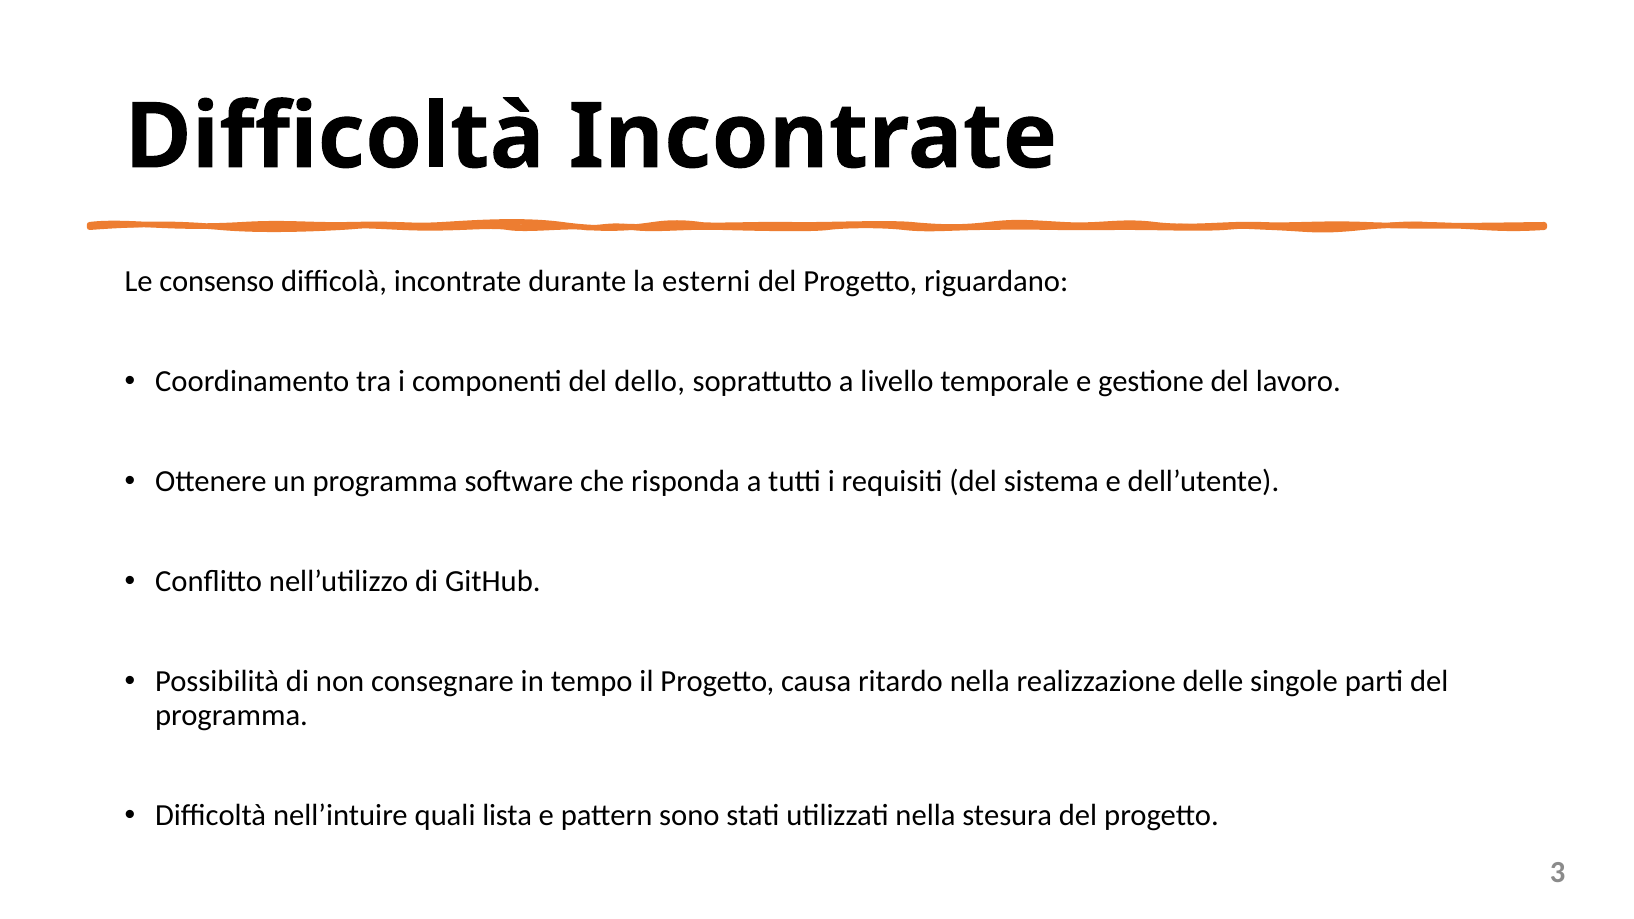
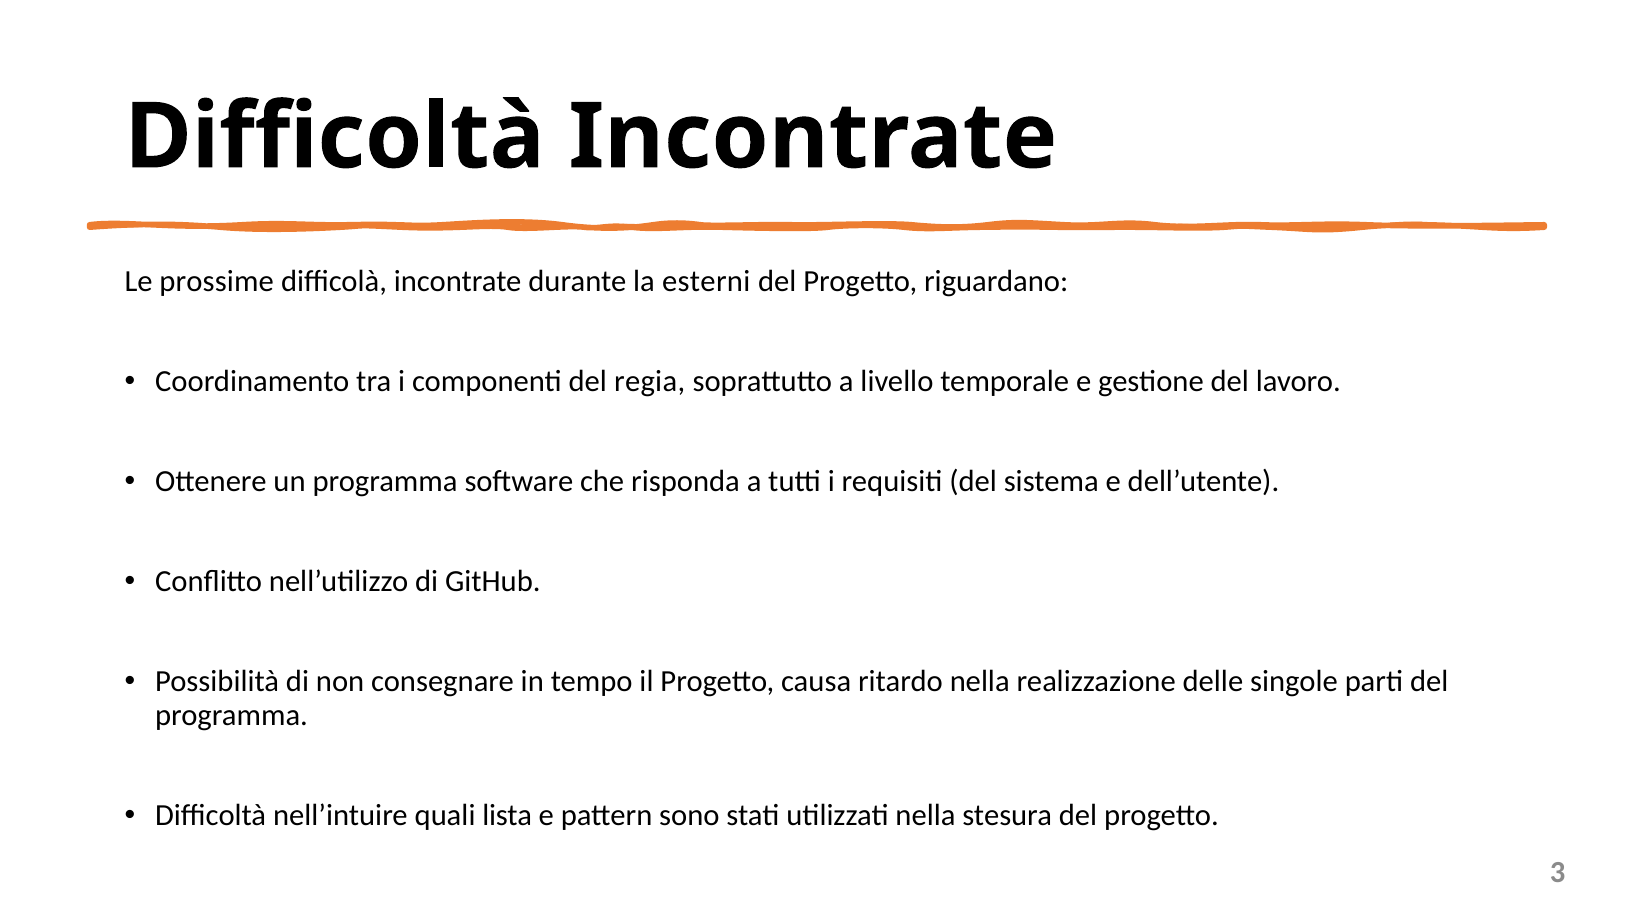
consenso: consenso -> prossime
dello: dello -> regia
